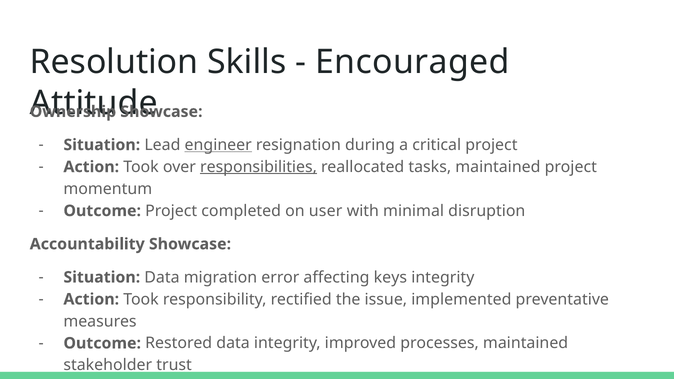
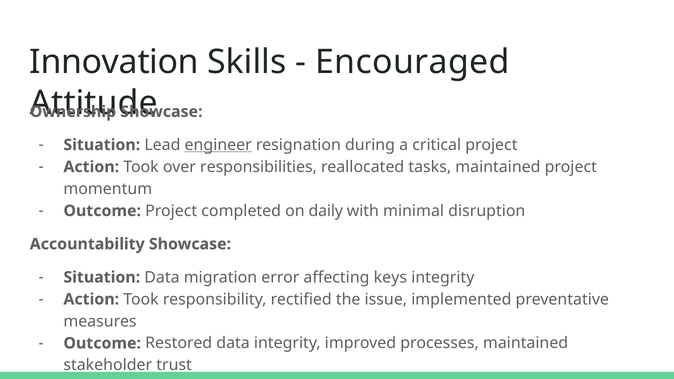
Resolution: Resolution -> Innovation
responsibilities underline: present -> none
user: user -> daily
